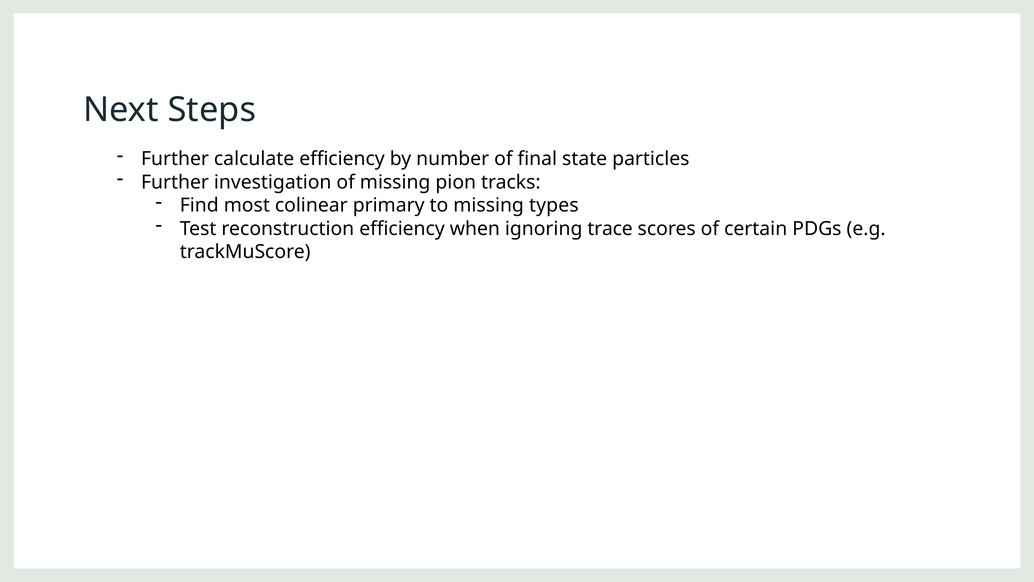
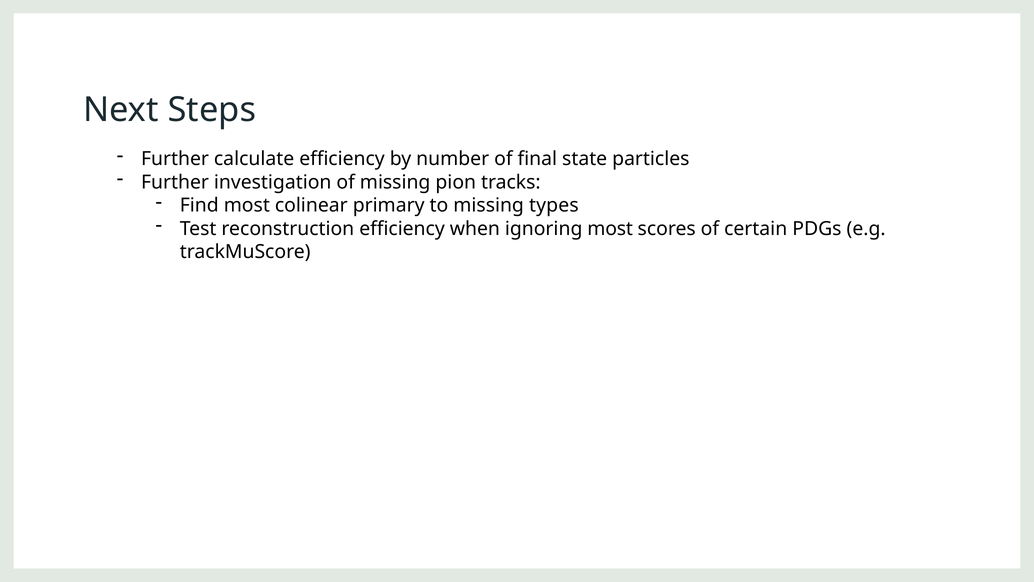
ignoring trace: trace -> most
